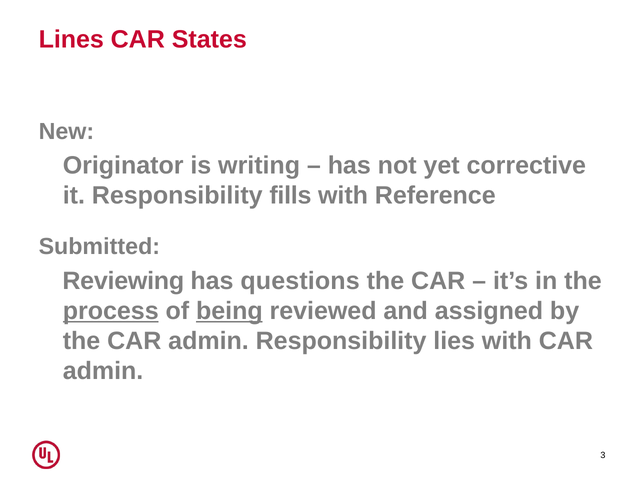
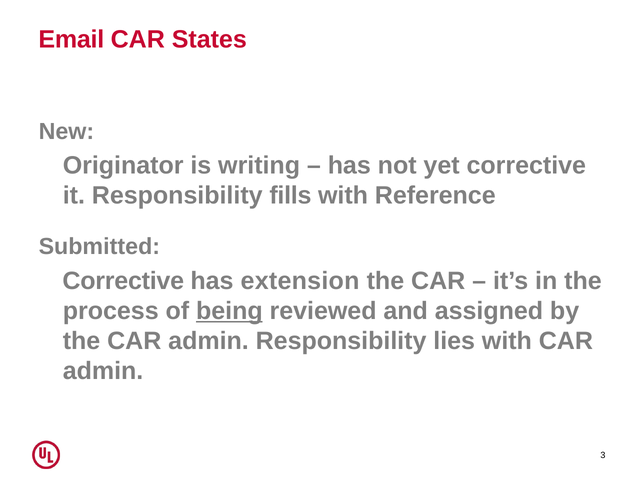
Lines: Lines -> Email
Reviewing at (123, 281): Reviewing -> Corrective
questions: questions -> extension
process underline: present -> none
